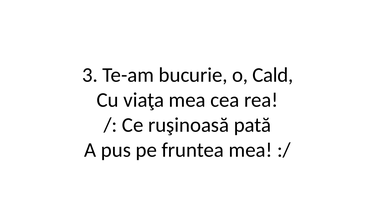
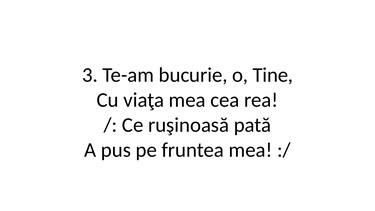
Cald: Cald -> Tine
